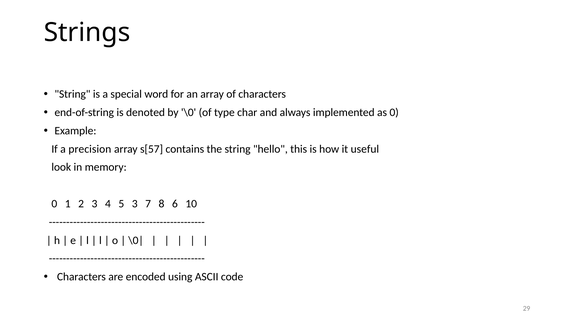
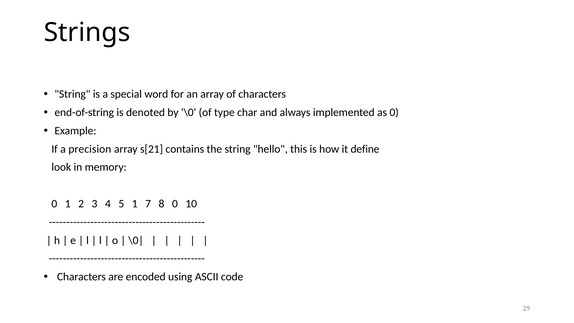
s[57: s[57 -> s[21
useful: useful -> define
5 3: 3 -> 1
8 6: 6 -> 0
